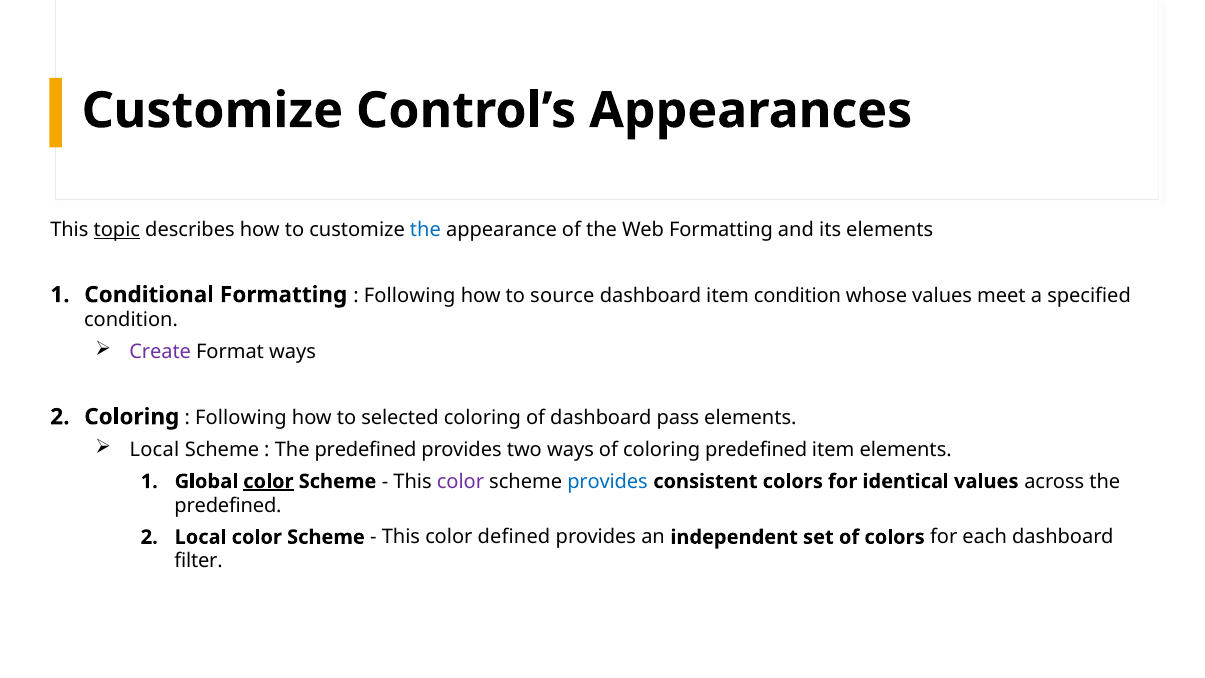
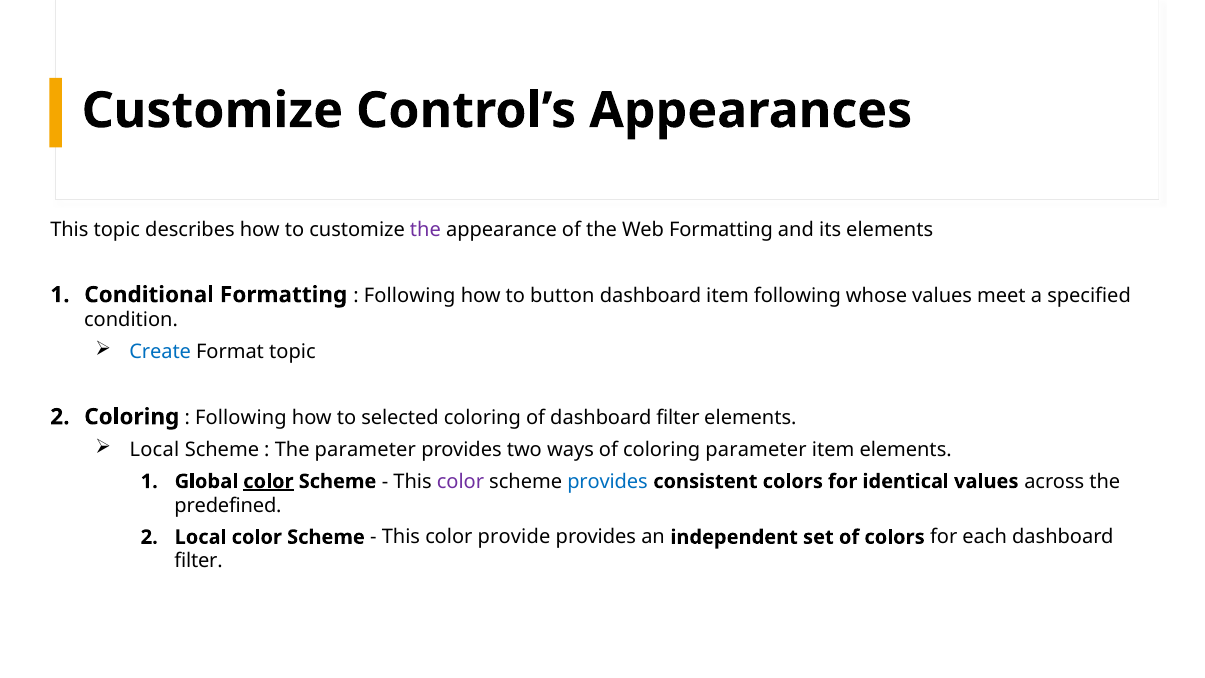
topic at (117, 230) underline: present -> none
the at (425, 230) colour: blue -> purple
source: source -> button
item condition: condition -> following
Create colour: purple -> blue
Format ways: ways -> topic
of dashboard pass: pass -> filter
predefined at (366, 450): predefined -> parameter
coloring predefined: predefined -> parameter
defined: defined -> provide
